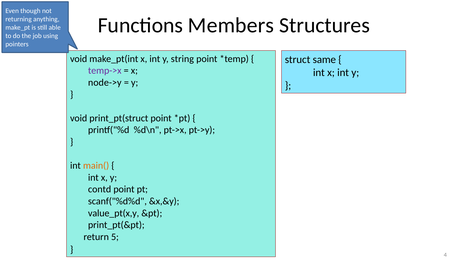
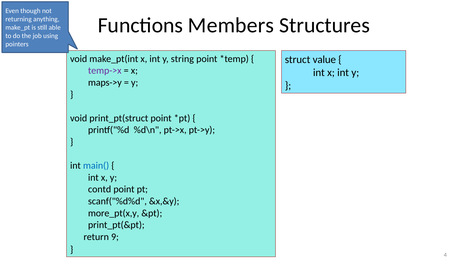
same: same -> value
node->y: node->y -> maps->y
main( colour: orange -> blue
value_pt(x,y: value_pt(x,y -> more_pt(x,y
5: 5 -> 9
